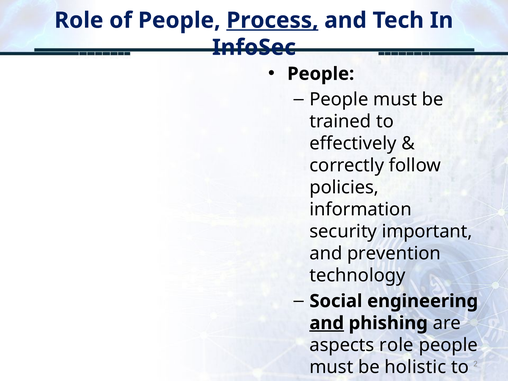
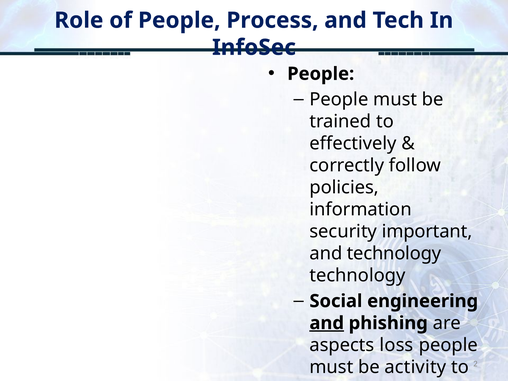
Process underline: present -> none
and prevention: prevention -> technology
aspects role: role -> loss
holistic: holistic -> activity
